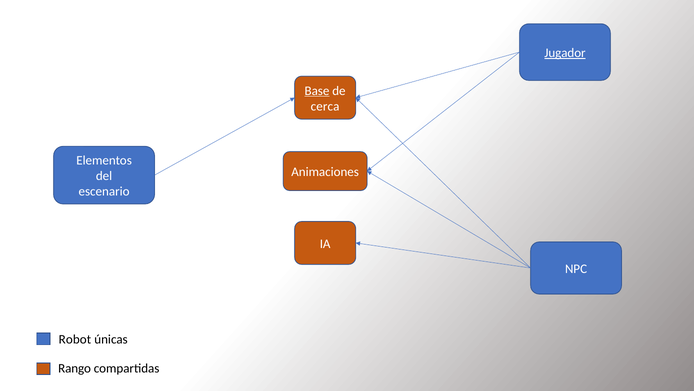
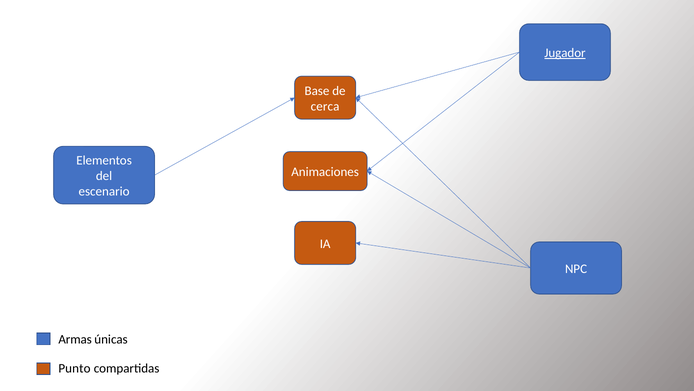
Base underline: present -> none
Robot: Robot -> Armas
Rango: Rango -> Punto
